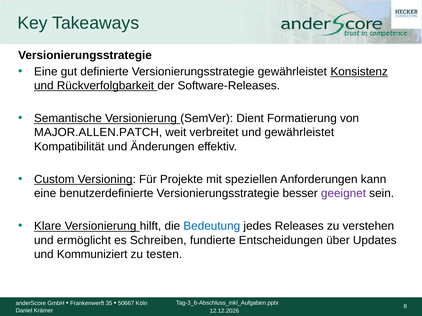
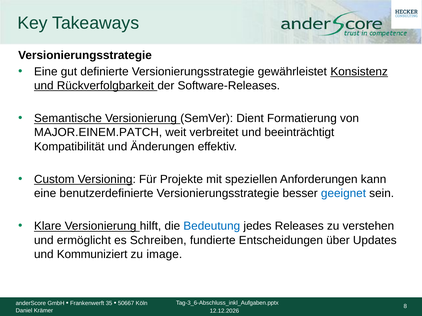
MAJOR.ALLEN.PATCH: MAJOR.ALLEN.PATCH -> MAJOR.EINEM.PATCH
und gewährleistet: gewährleistet -> beeinträchtigt
geeignet colour: purple -> blue
testen: testen -> image
